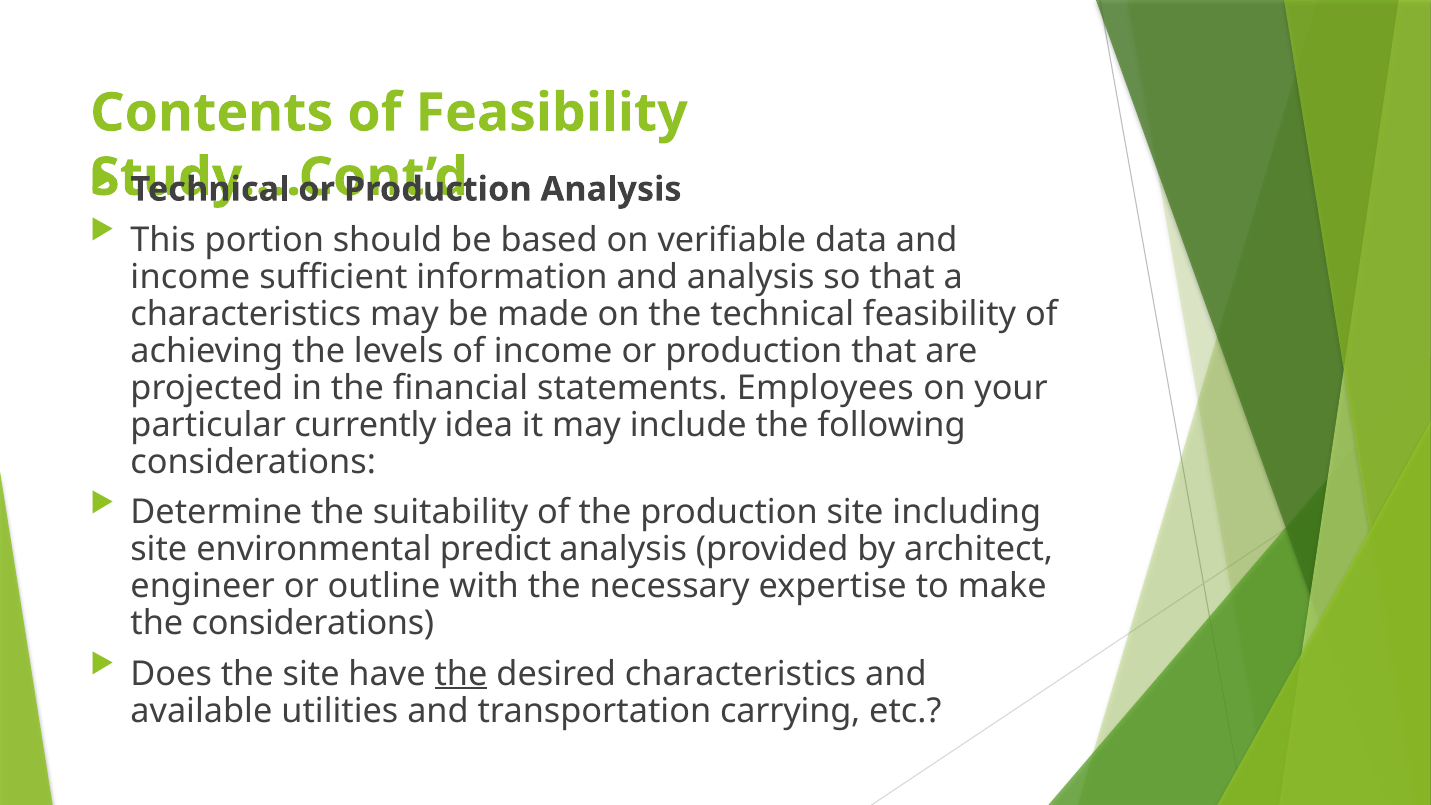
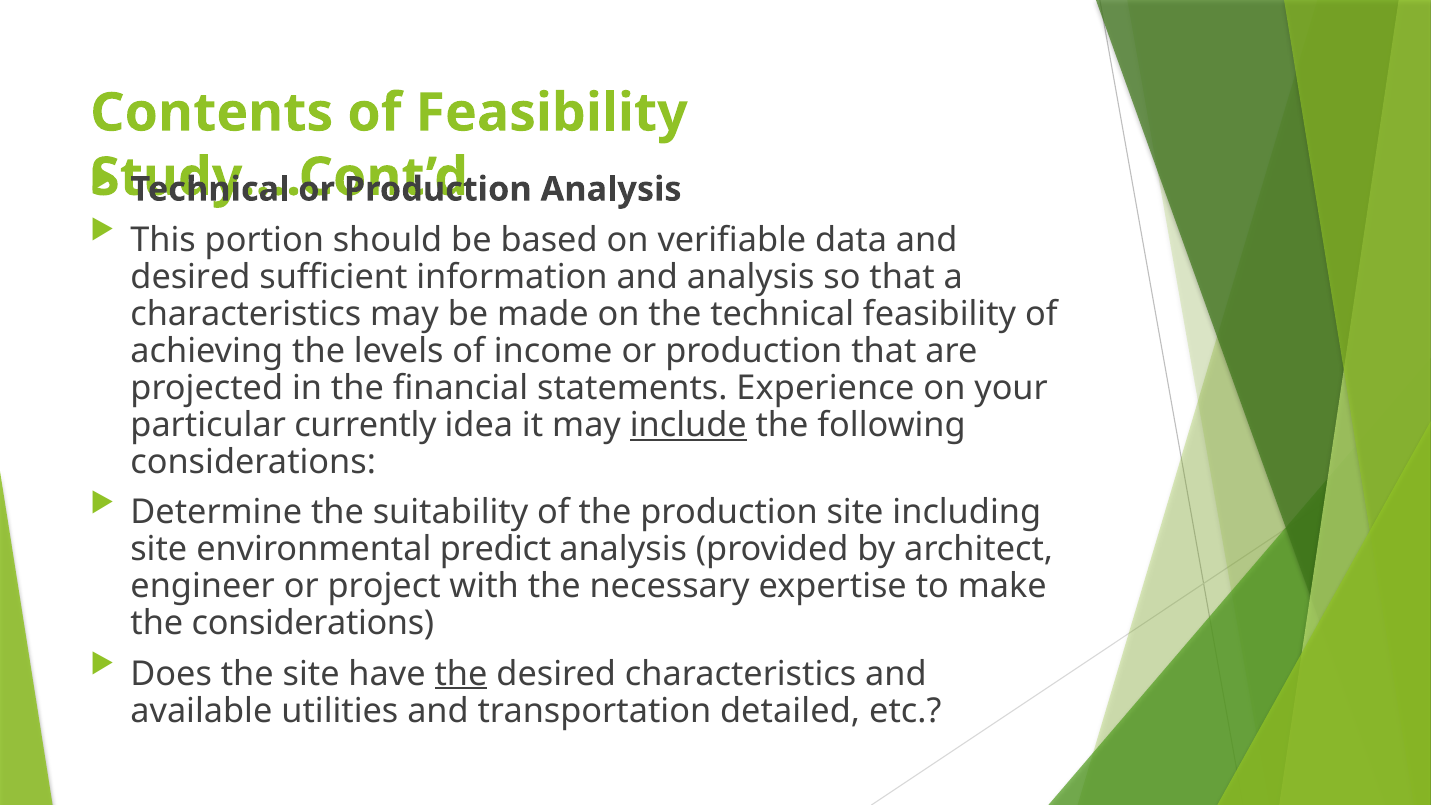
income at (190, 277): income -> desired
Employees: Employees -> Experience
include underline: none -> present
outline: outline -> project
carrying: carrying -> detailed
